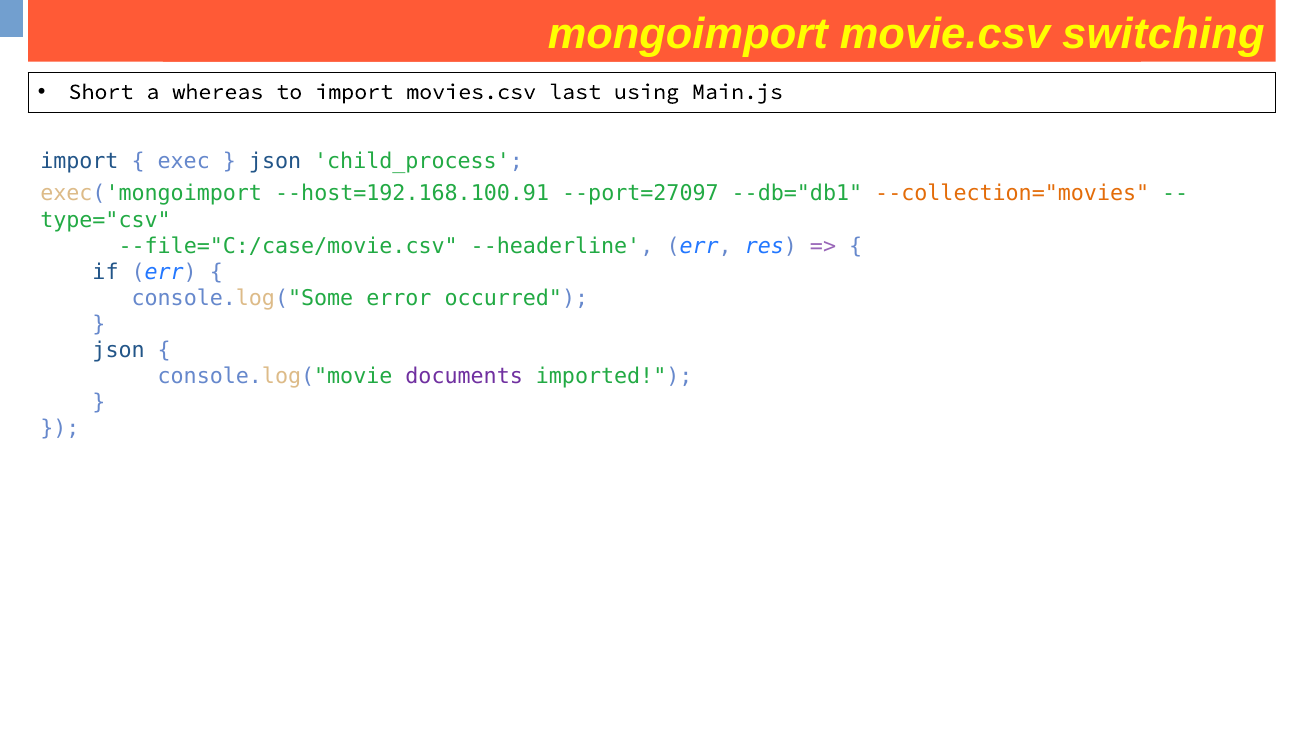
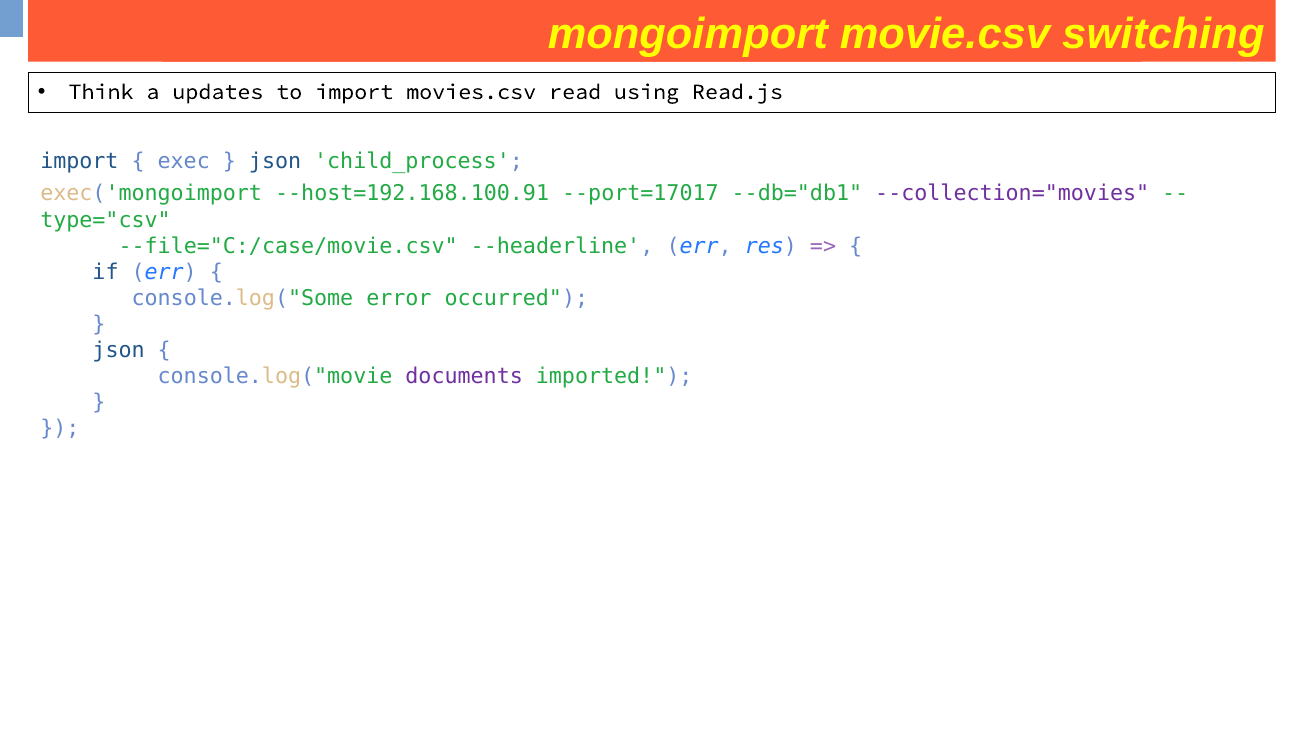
Short: Short -> Think
whereas: whereas -> updates
last: last -> read
Main.js: Main.js -> Read.js
--port=27097: --port=27097 -> --port=17017
--collection="movies colour: orange -> purple
